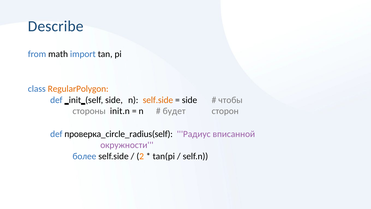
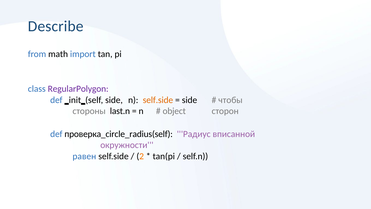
RegularPolygon colour: orange -> purple
init.n: init.n -> last.n
будет: будет -> object
более: более -> равен
